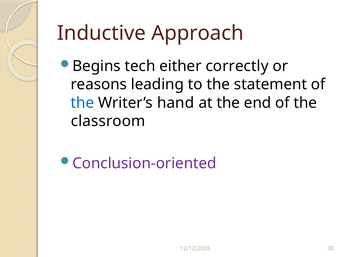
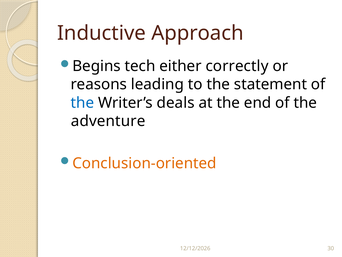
hand: hand -> deals
classroom: classroom -> adventure
Conclusion-oriented colour: purple -> orange
